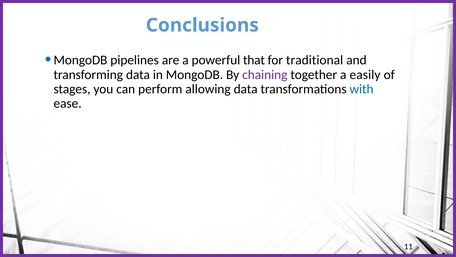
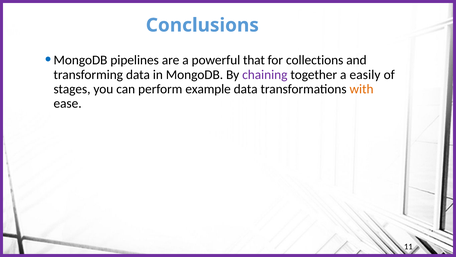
traditional: traditional -> collections
allowing: allowing -> example
with colour: blue -> orange
